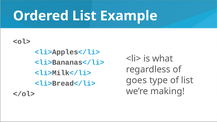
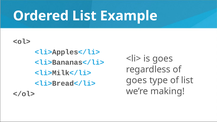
is what: what -> goes
